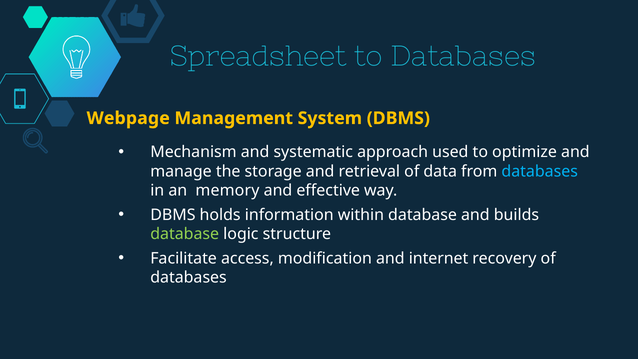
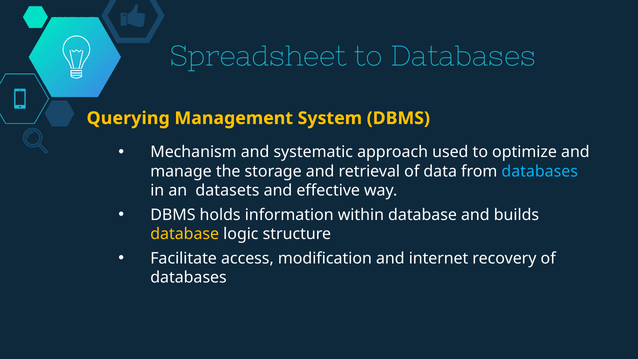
Webpage: Webpage -> Querying
memory: memory -> datasets
database at (185, 234) colour: light green -> yellow
